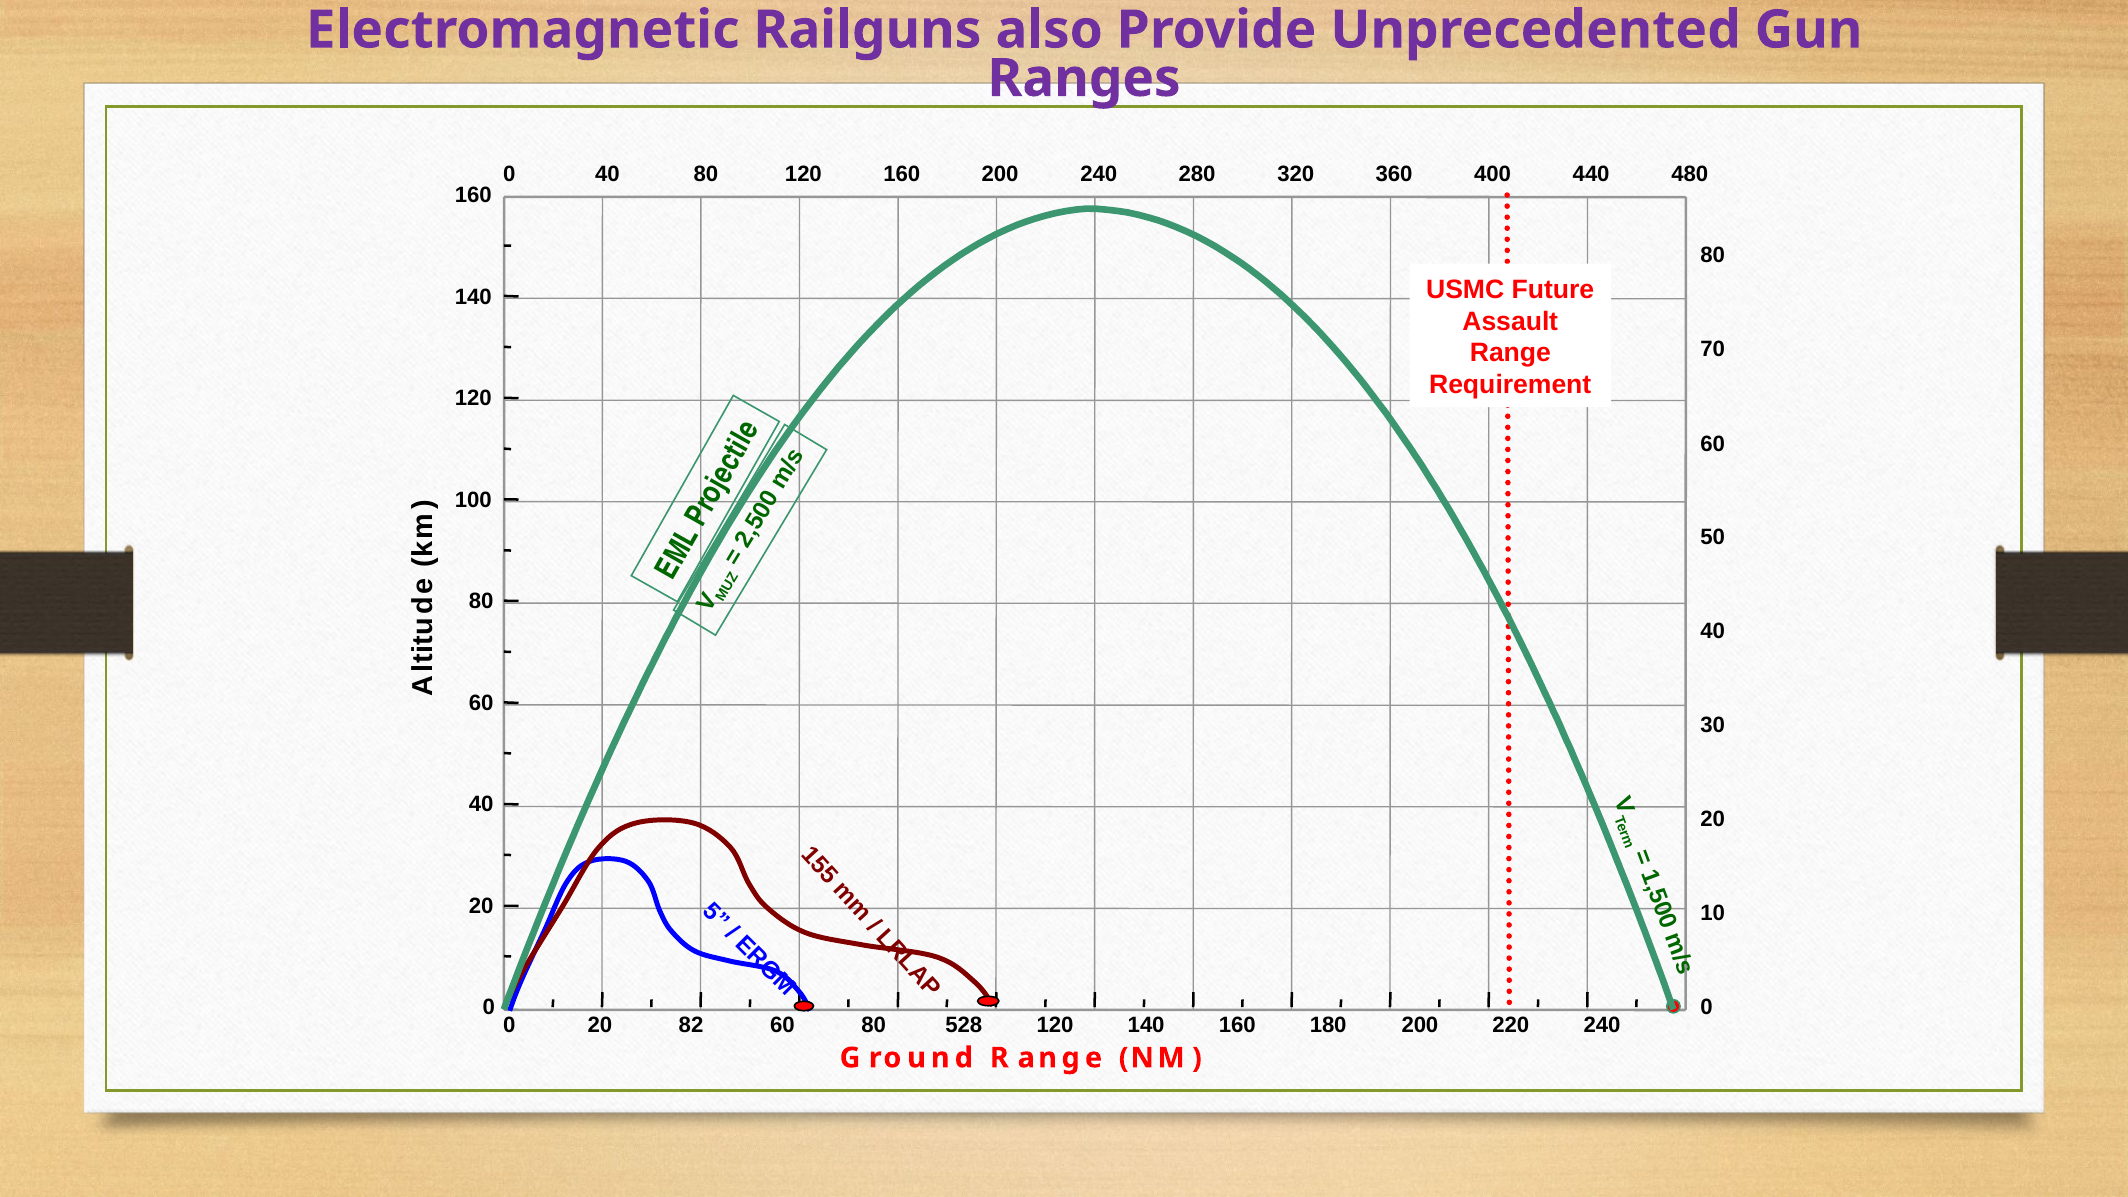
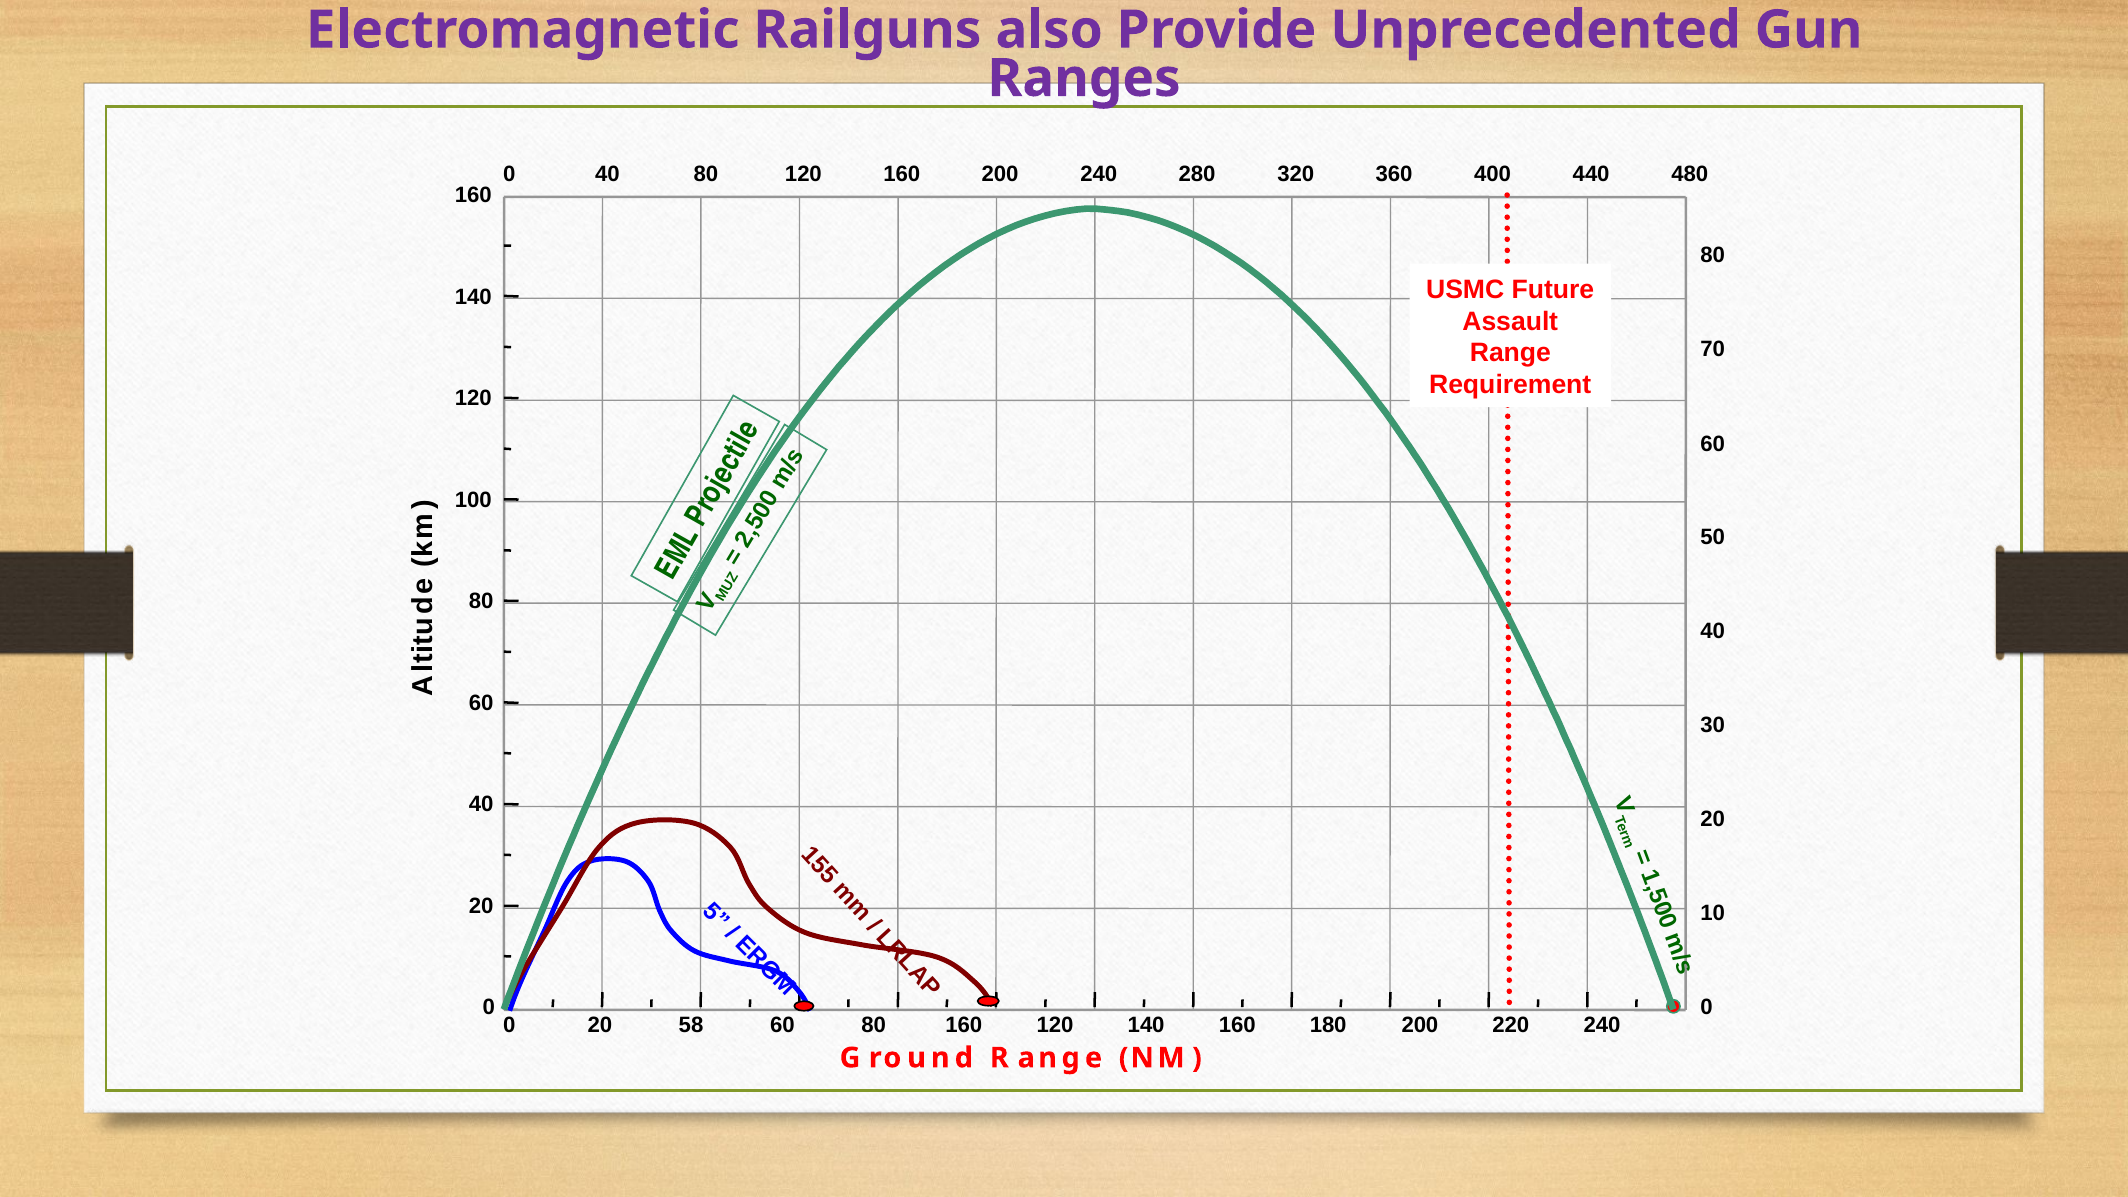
82: 82 -> 58
80 528: 528 -> 160
